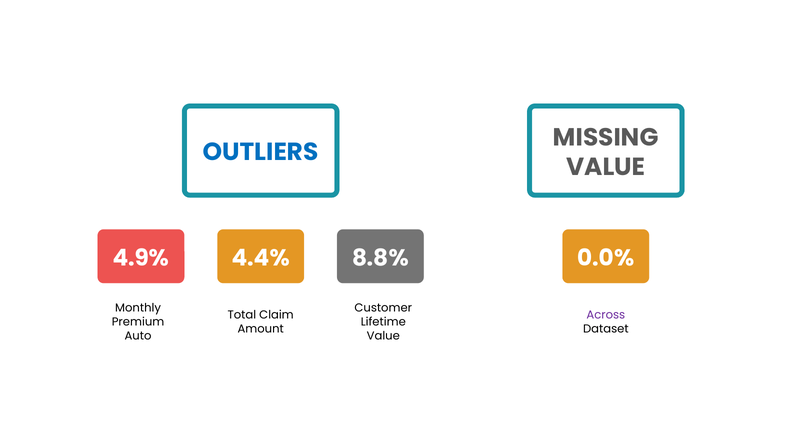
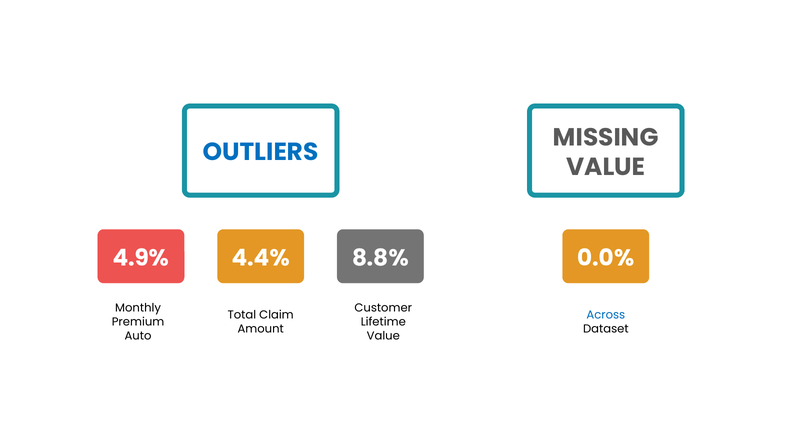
Across colour: purple -> blue
